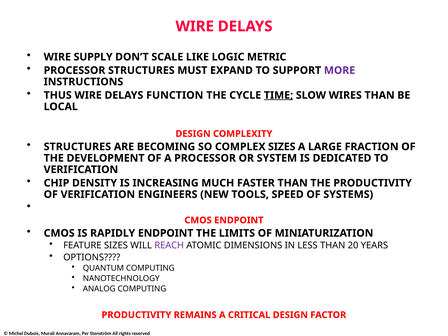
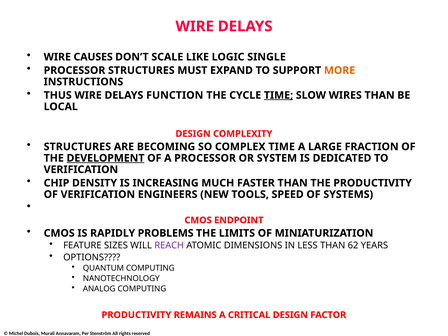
SUPPLY: SUPPLY -> CAUSES
METRIC: METRIC -> SINGLE
MORE colour: purple -> orange
COMPLEX SIZES: SIZES -> TIME
DEVELOPMENT underline: none -> present
RAPIDLY ENDPOINT: ENDPOINT -> PROBLEMS
20: 20 -> 62
